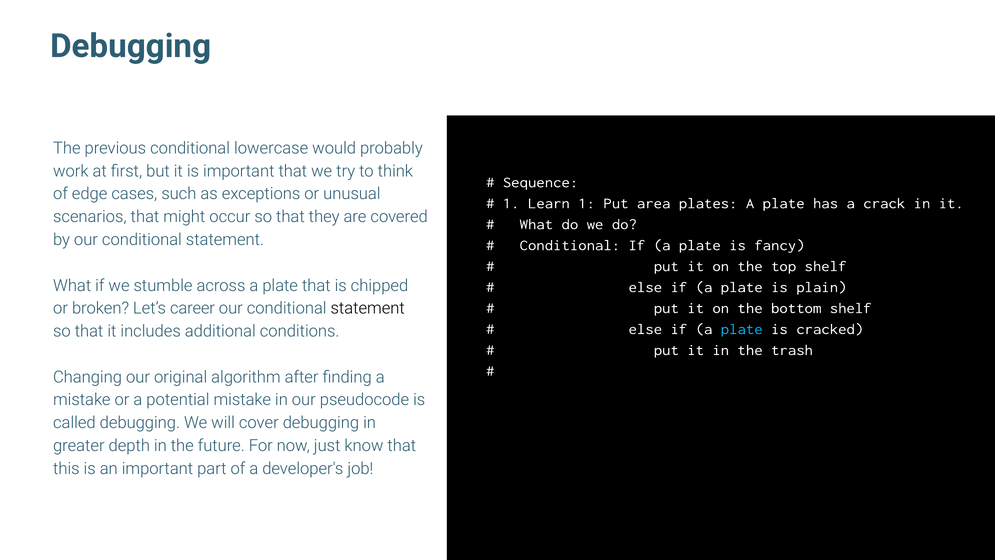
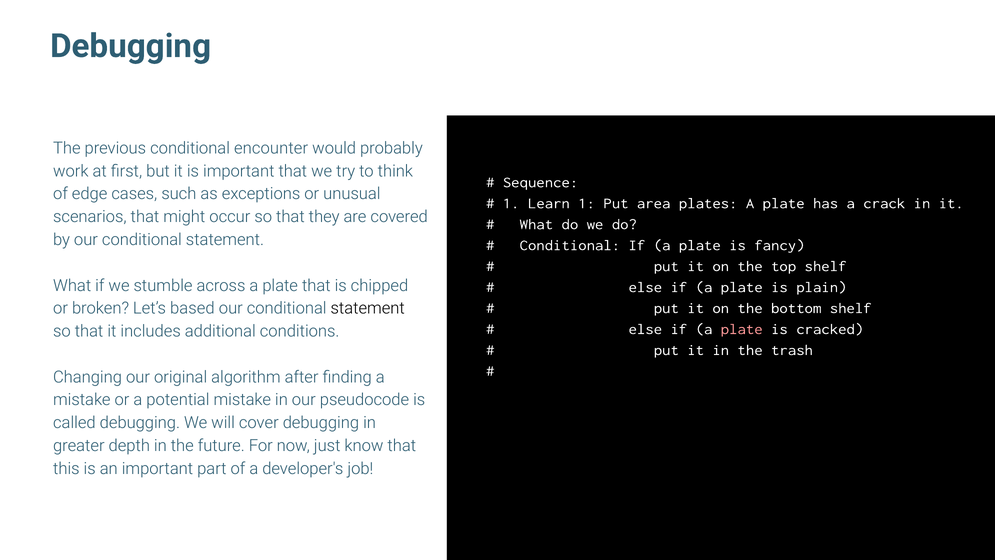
lowercase: lowercase -> encounter
career: career -> based
plate at (742, 329) colour: light blue -> pink
